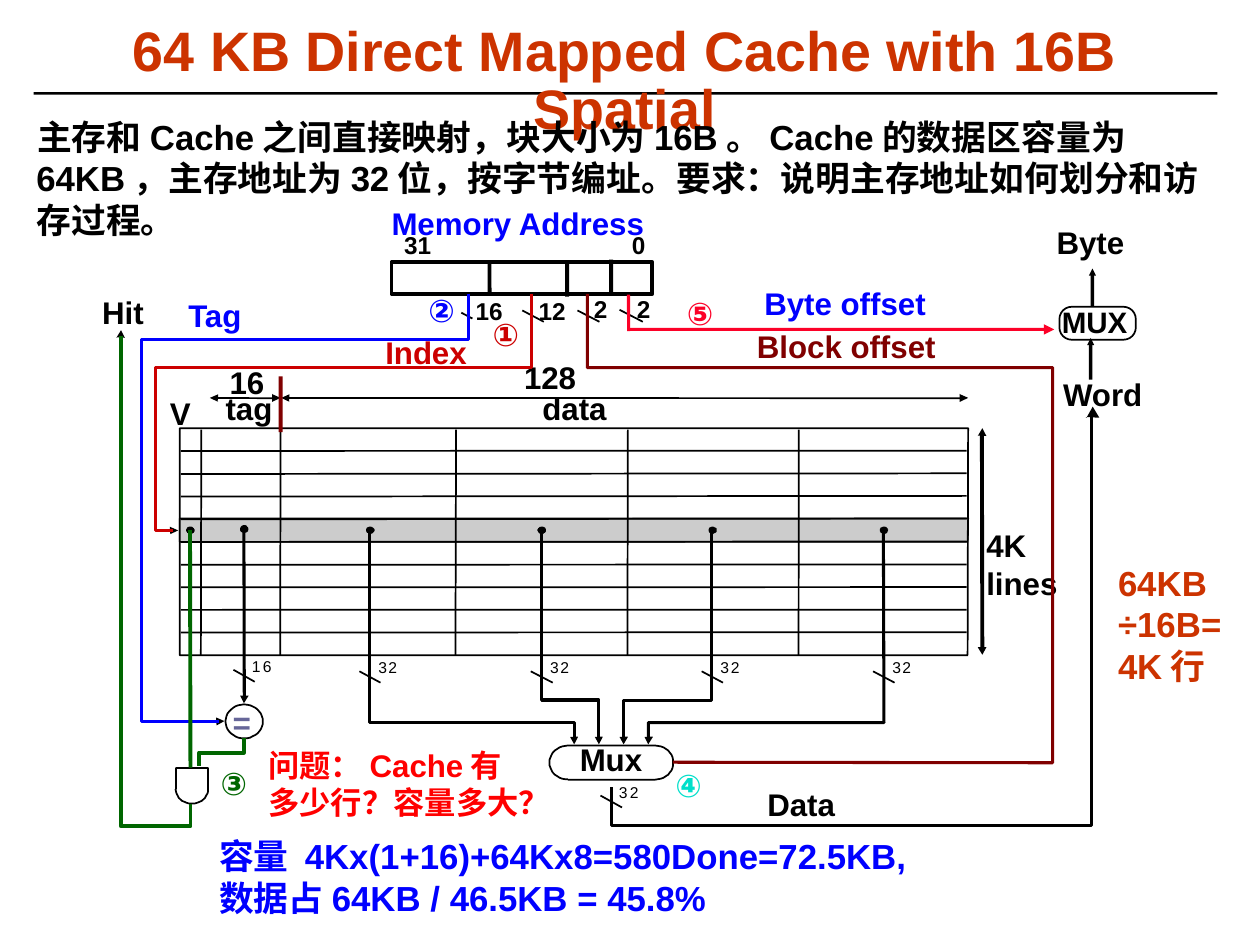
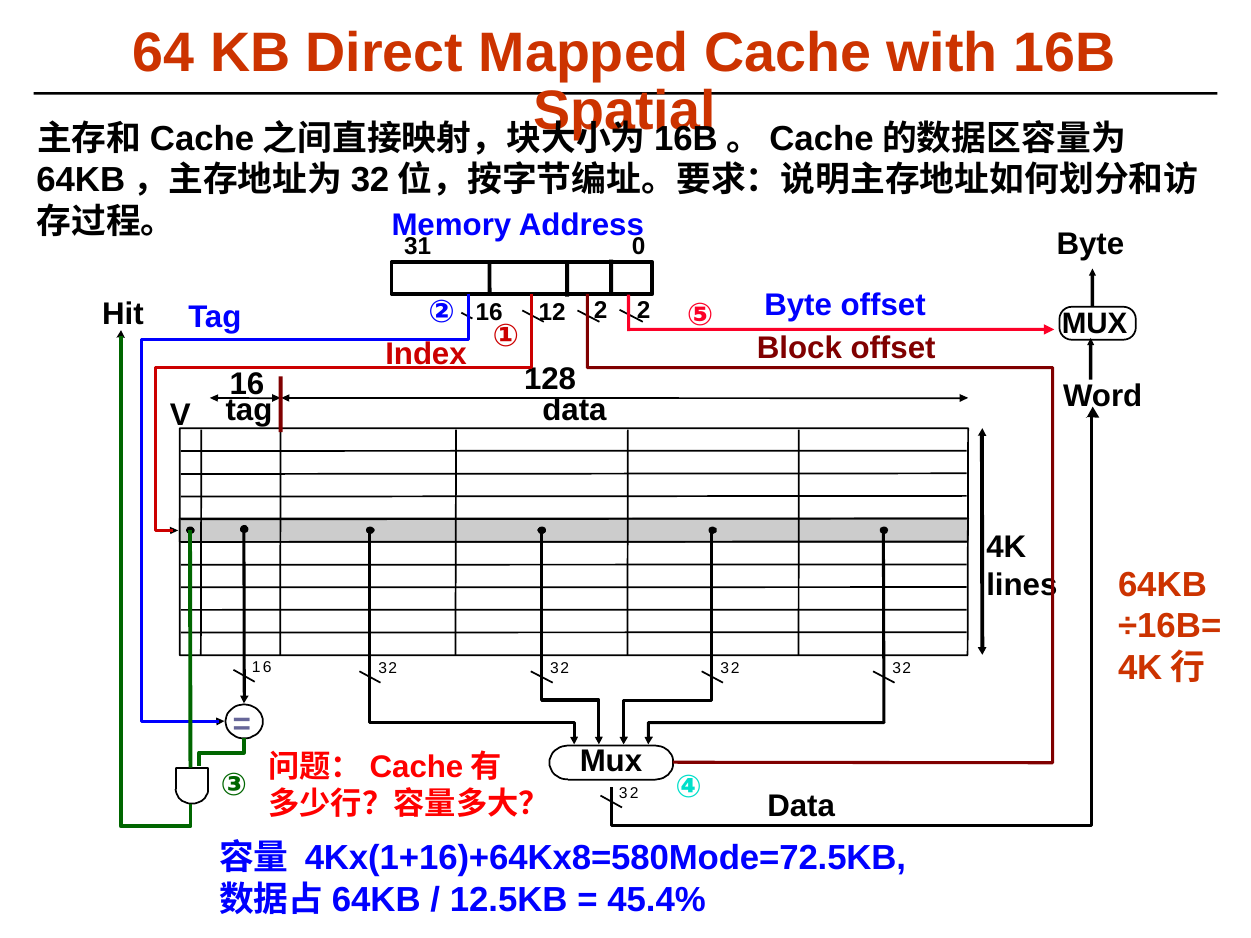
4Kx(1+16)+64Kx8=580Done=72.5KB: 4Kx(1+16)+64Kx8=580Done=72.5KB -> 4Kx(1+16)+64Kx8=580Mode=72.5KB
46.5KB: 46.5KB -> 12.5KB
45.8%: 45.8% -> 45.4%
